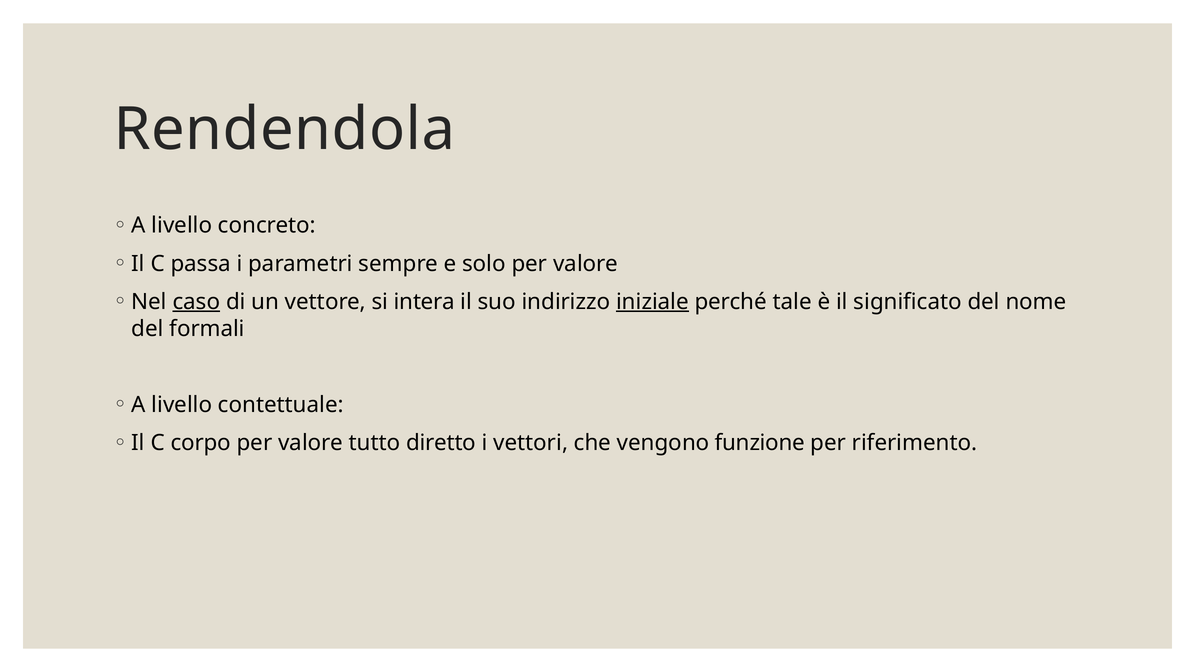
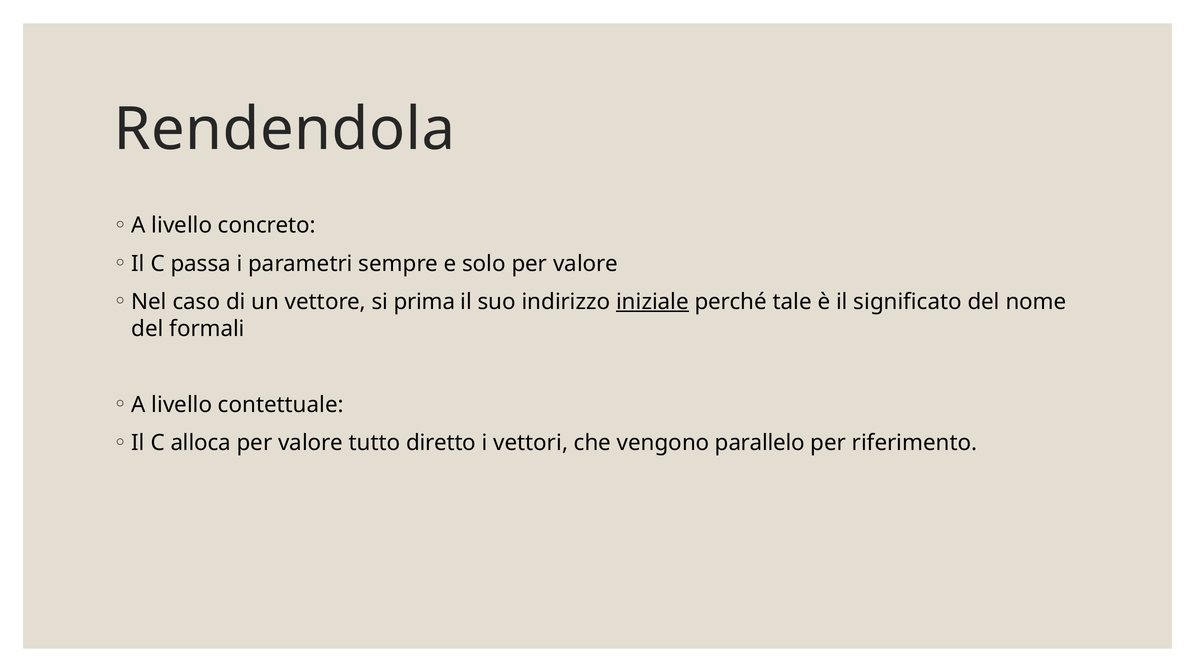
caso underline: present -> none
intera: intera -> prima
corpo: corpo -> alloca
funzione: funzione -> parallelo
